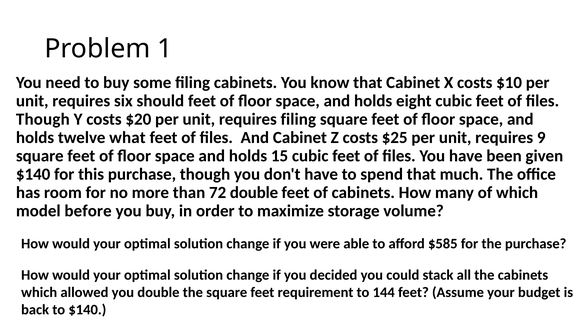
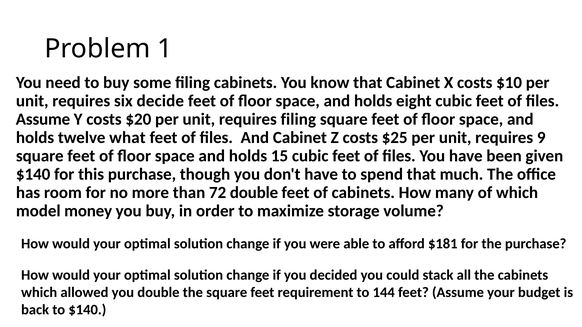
should: should -> decide
Though at (43, 119): Though -> Assume
before: before -> money
$585: $585 -> $181
